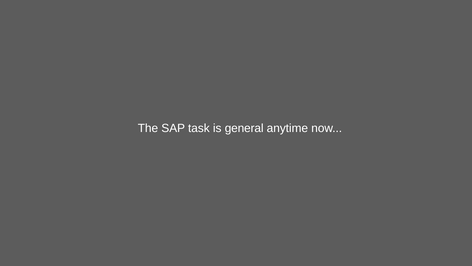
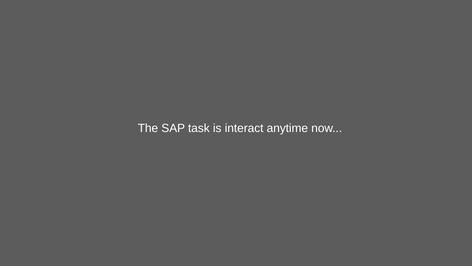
general: general -> interact
